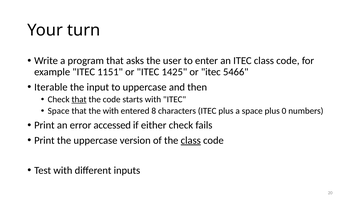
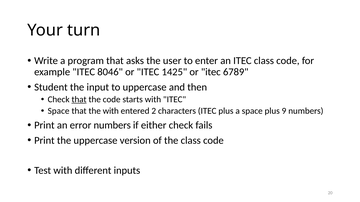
1151: 1151 -> 8046
5466: 5466 -> 6789
Iterable: Iterable -> Student
8: 8 -> 2
0: 0 -> 9
error accessed: accessed -> numbers
class at (191, 141) underline: present -> none
